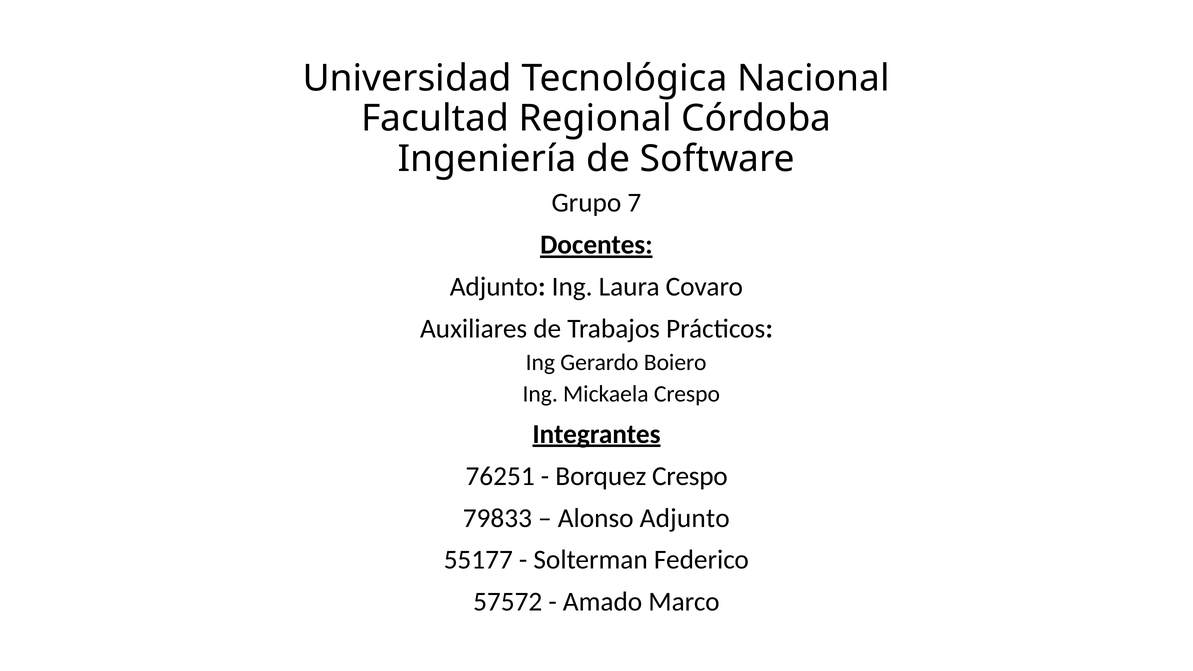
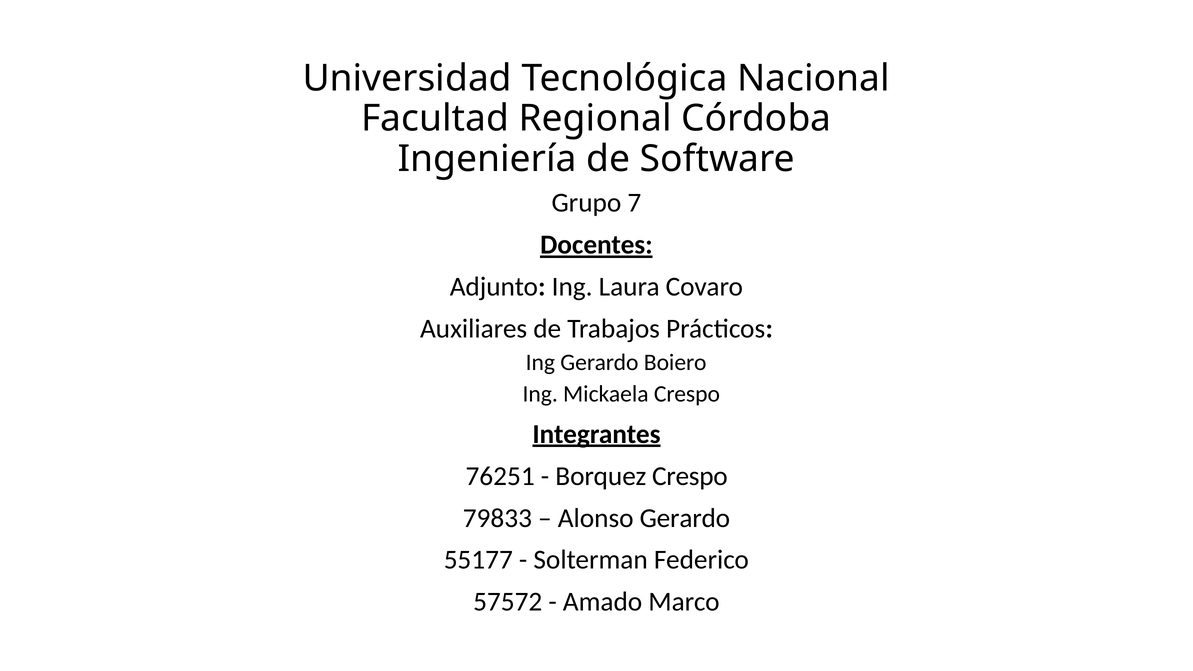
Alonso Adjunto: Adjunto -> Gerardo
